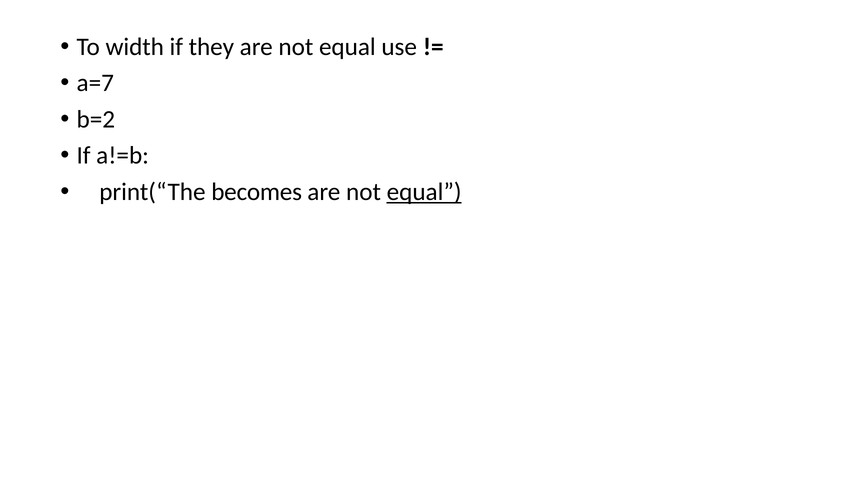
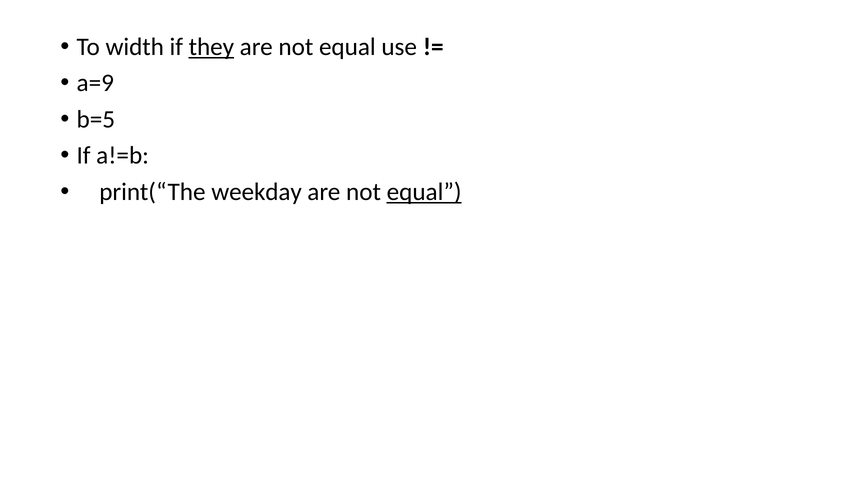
they underline: none -> present
a=7: a=7 -> a=9
b=2: b=2 -> b=5
becomes: becomes -> weekday
